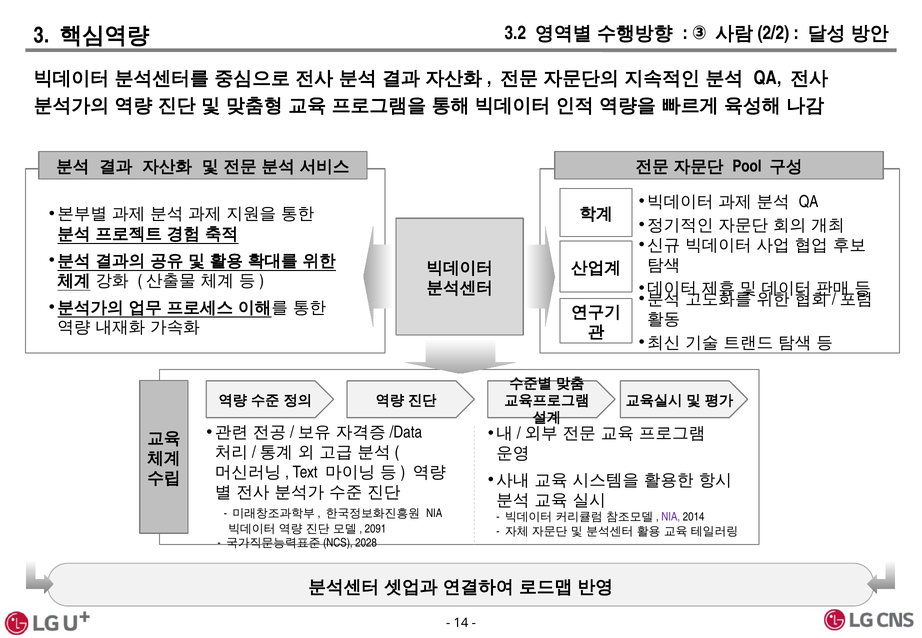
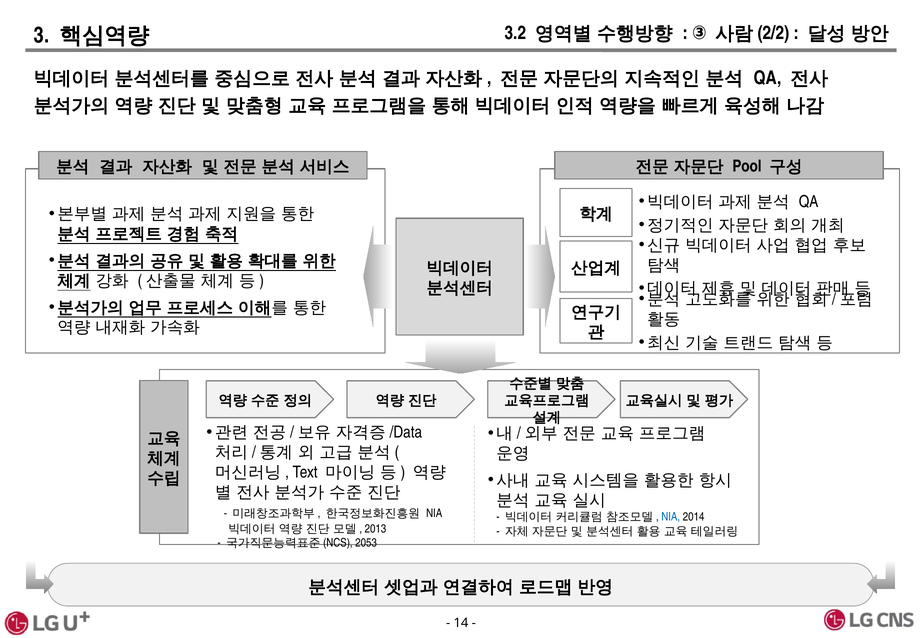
NIA at (671, 517) colour: purple -> blue
2091: 2091 -> 2013
2028: 2028 -> 2053
